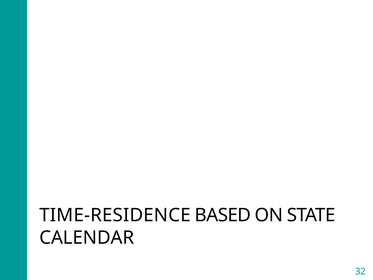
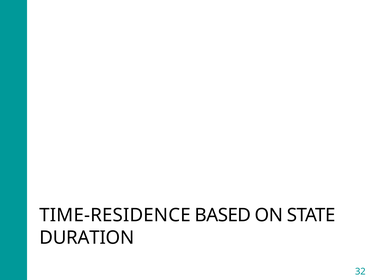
CALENDAR: CALENDAR -> DURATION
